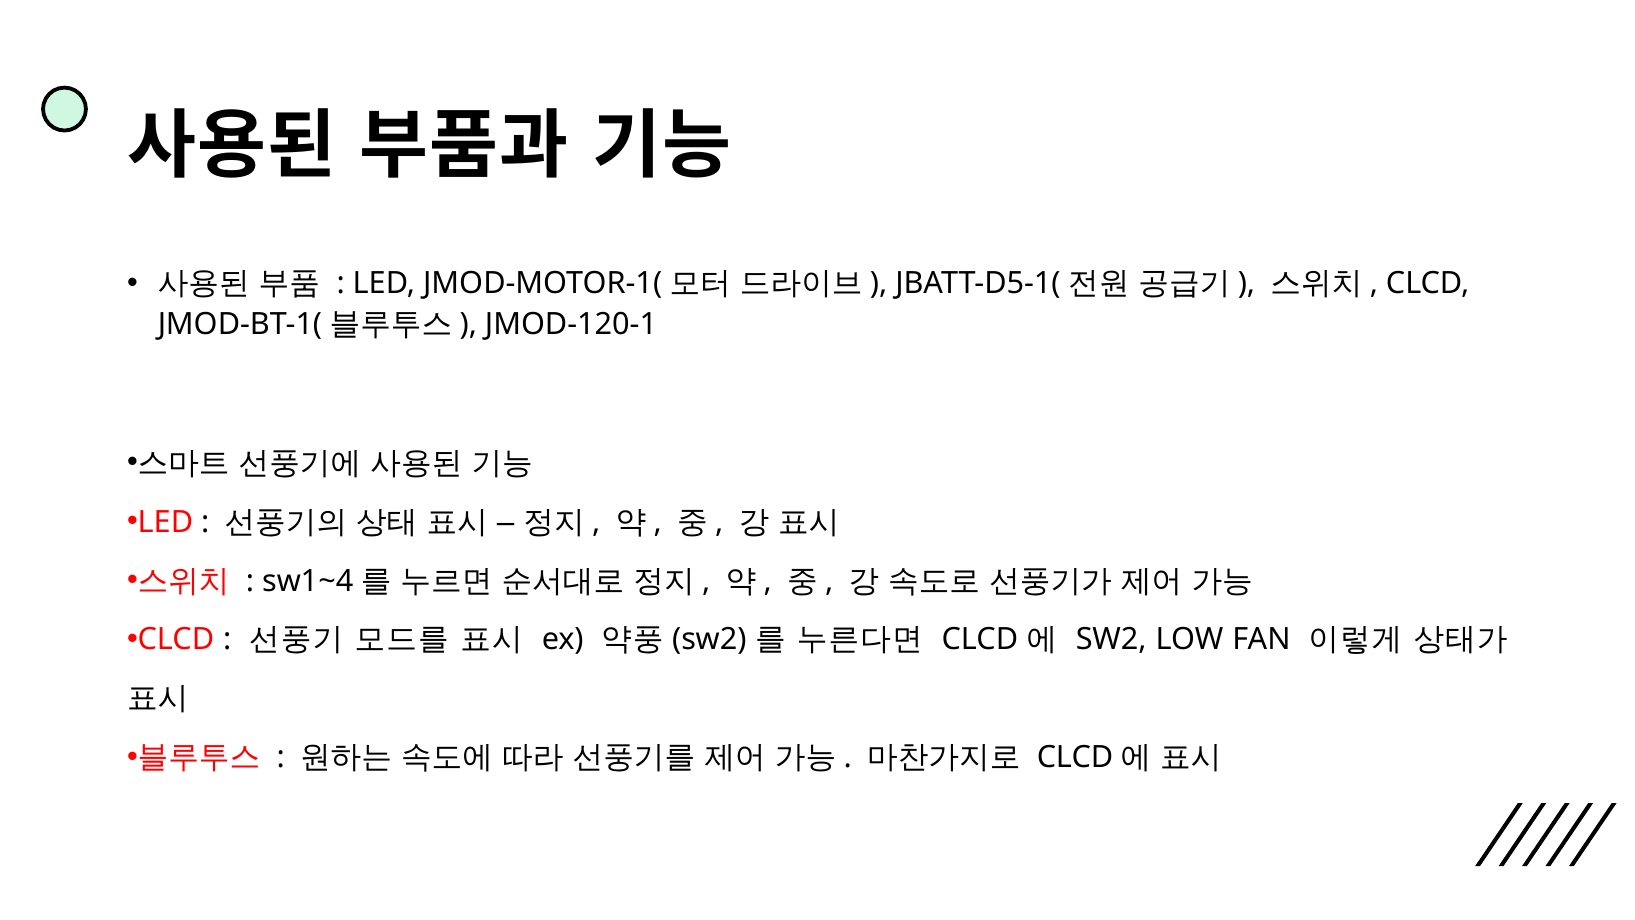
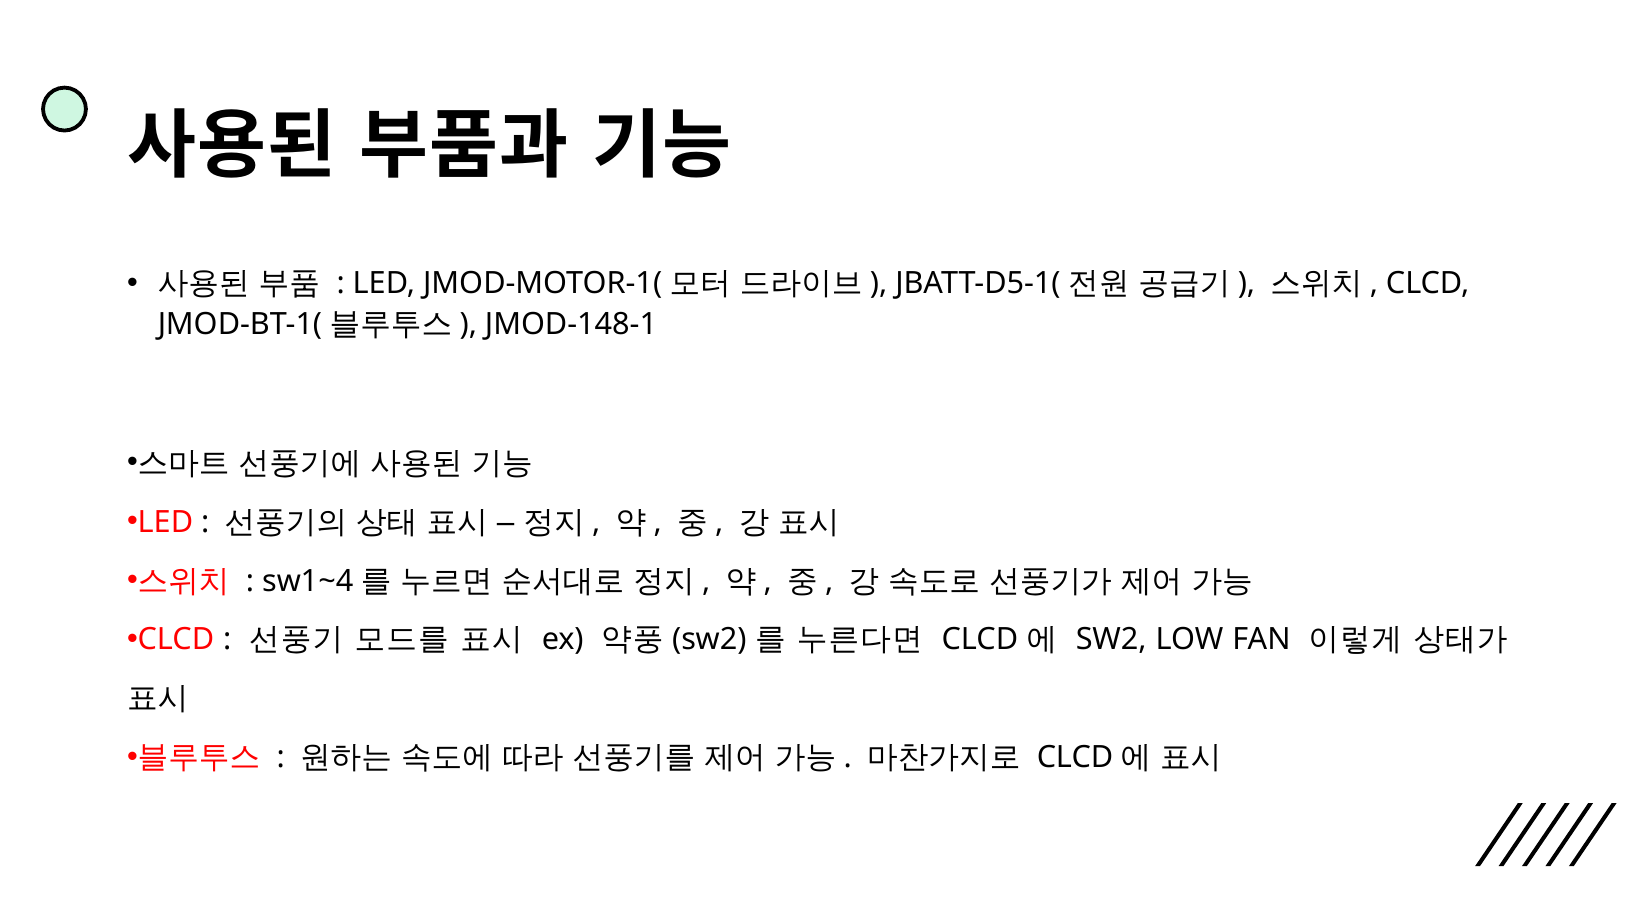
JMOD-120-1: JMOD-120-1 -> JMOD-148-1
